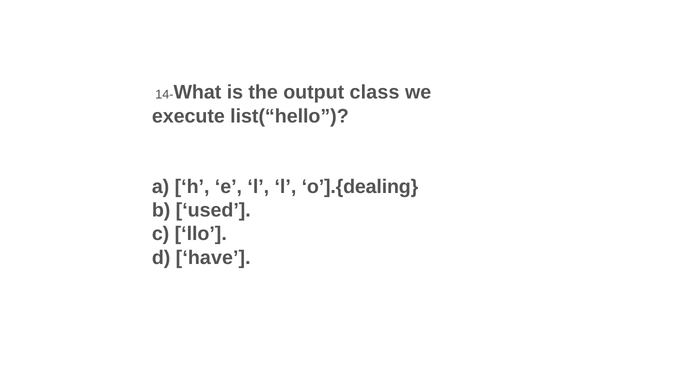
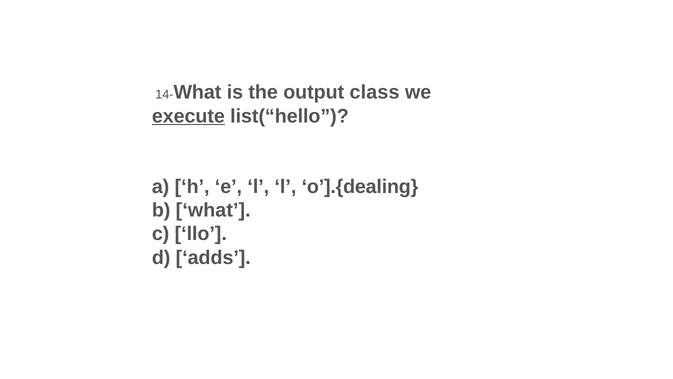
execute underline: none -> present
b used: used -> what
have: have -> adds
